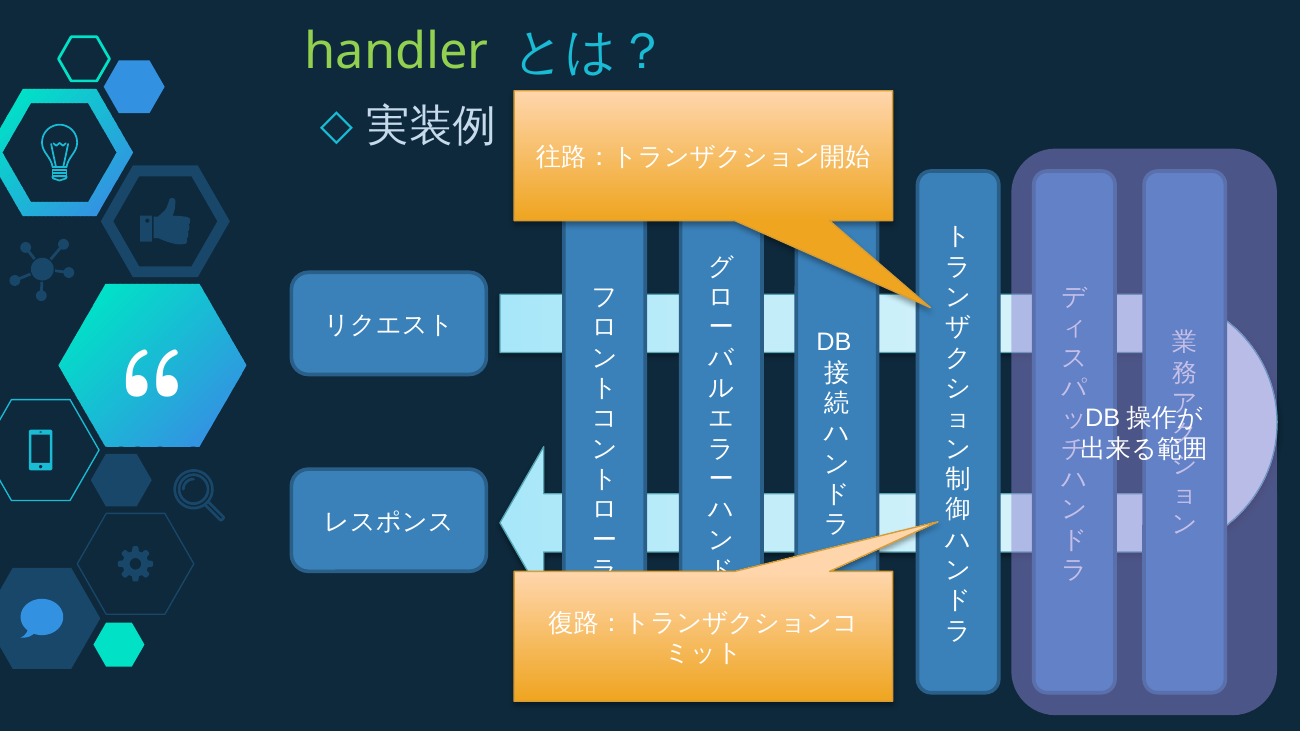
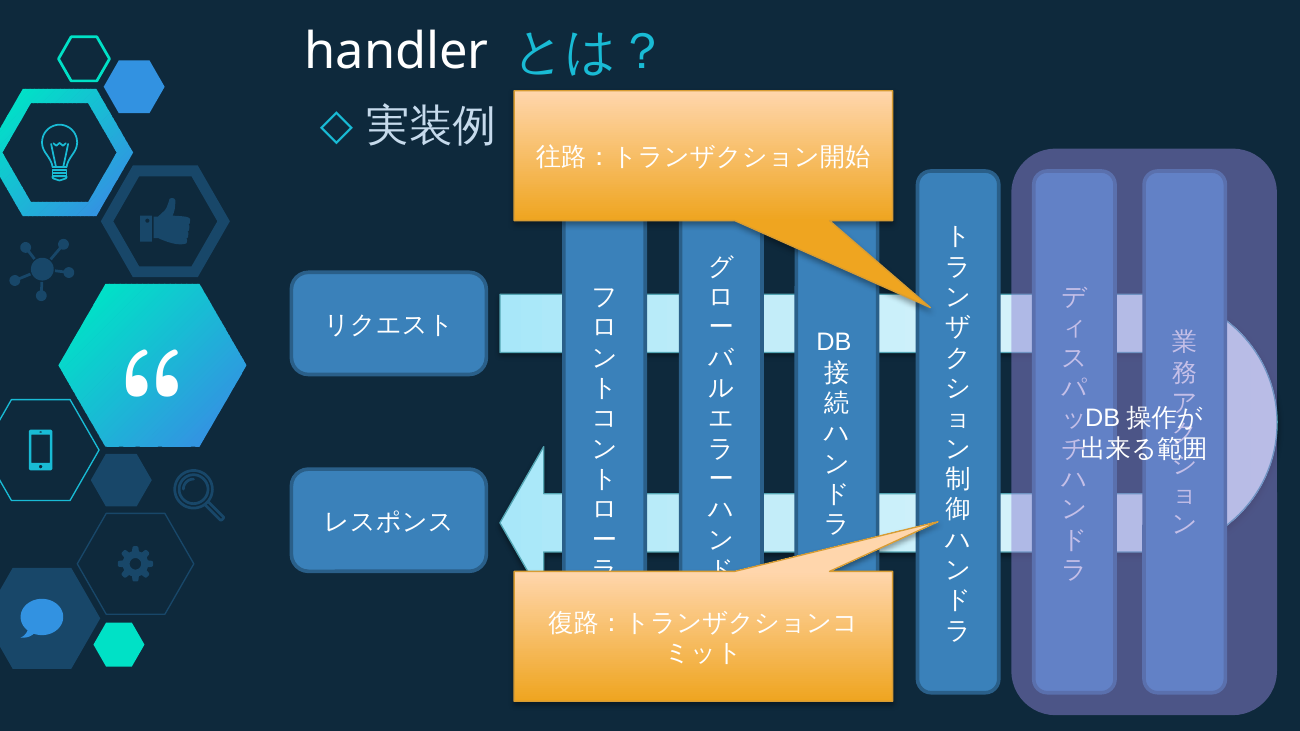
handler colour: light green -> white
